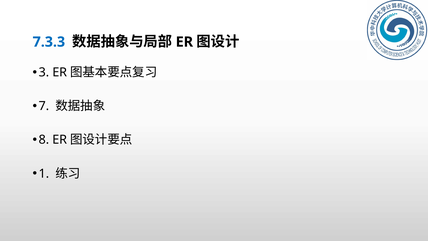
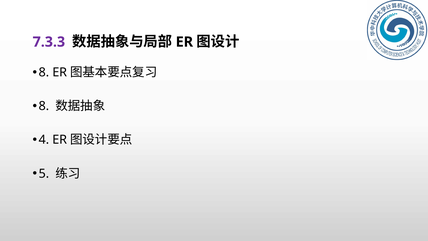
7.3.3 colour: blue -> purple
3 at (44, 72): 3 -> 8
7 at (44, 106): 7 -> 8
8: 8 -> 4
1: 1 -> 5
